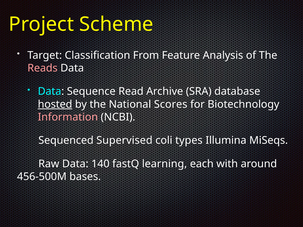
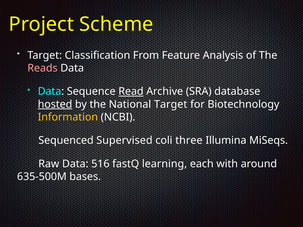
Read underline: none -> present
National Scores: Scores -> Target
Information colour: pink -> yellow
types: types -> three
140: 140 -> 516
456-500M: 456-500M -> 635-500M
